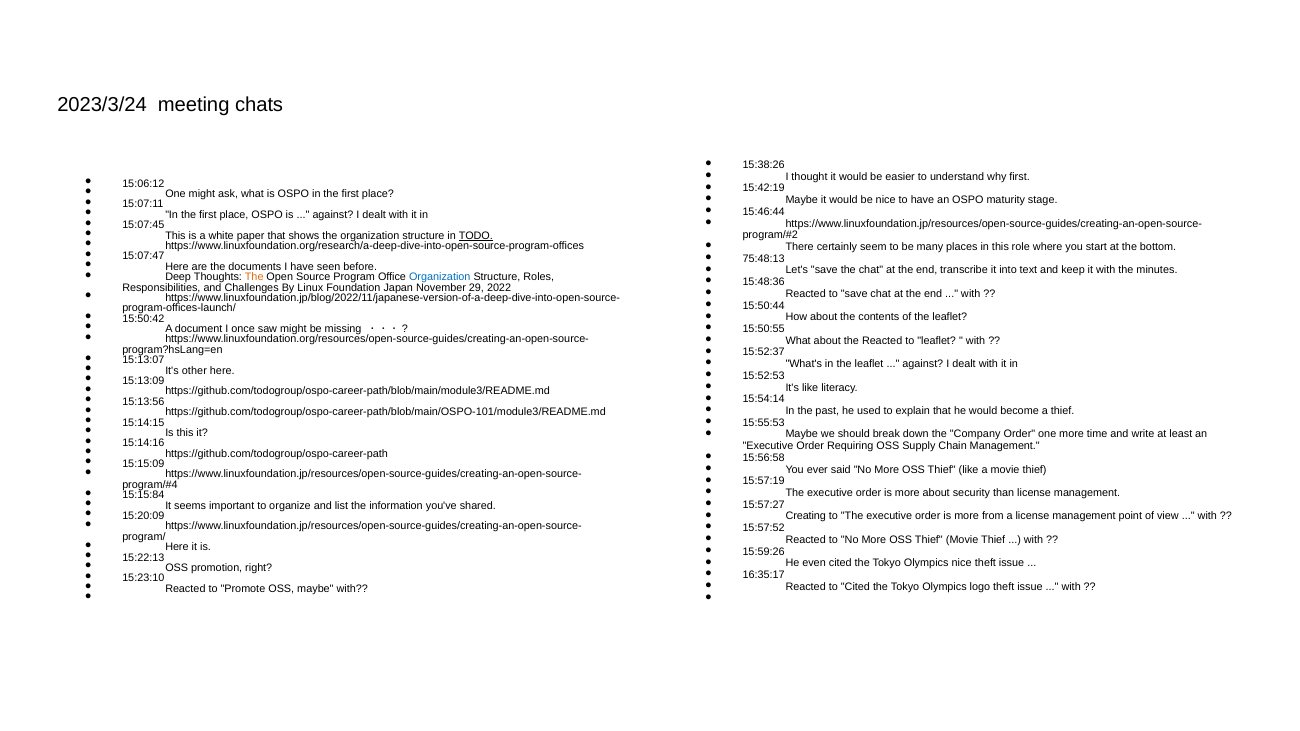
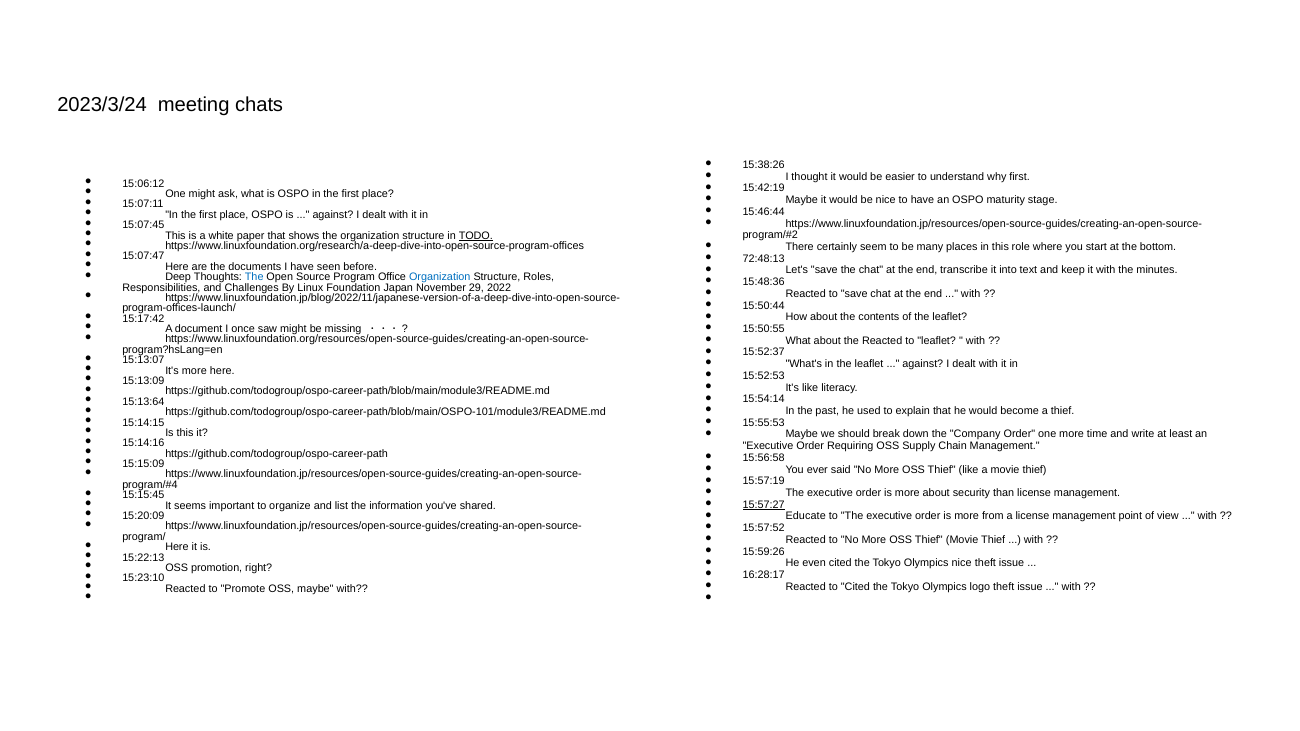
75:48:13: 75:48:13 -> 72:48:13
The at (254, 277) colour: orange -> blue
15:50:42: 15:50:42 -> 15:17:42
It's other: other -> more
15:13:56: 15:13:56 -> 15:13:64
15:15:84: 15:15:84 -> 15:15:45
15:57:27 underline: none -> present
Creating: Creating -> Educate
16:35:17: 16:35:17 -> 16:28:17
